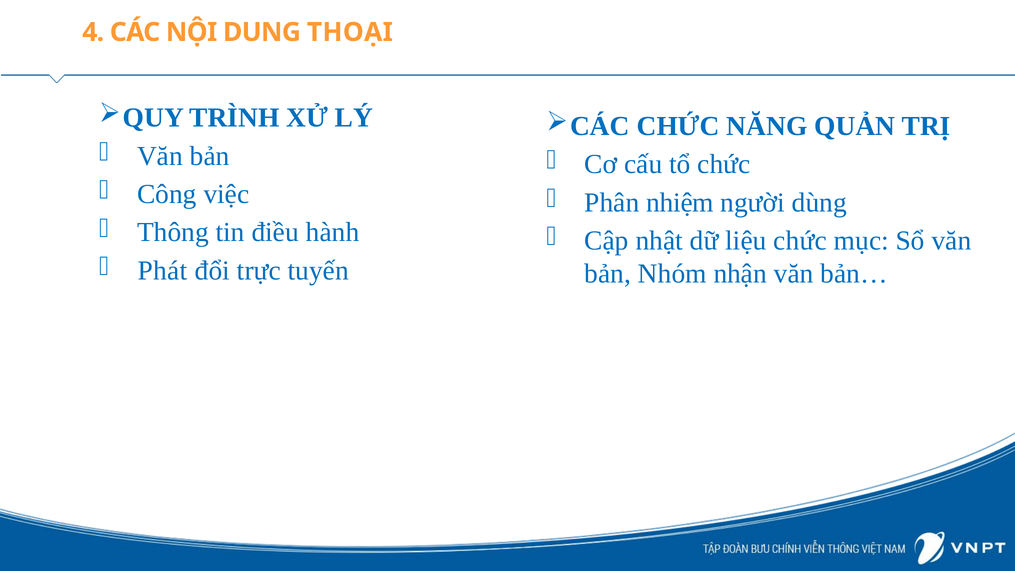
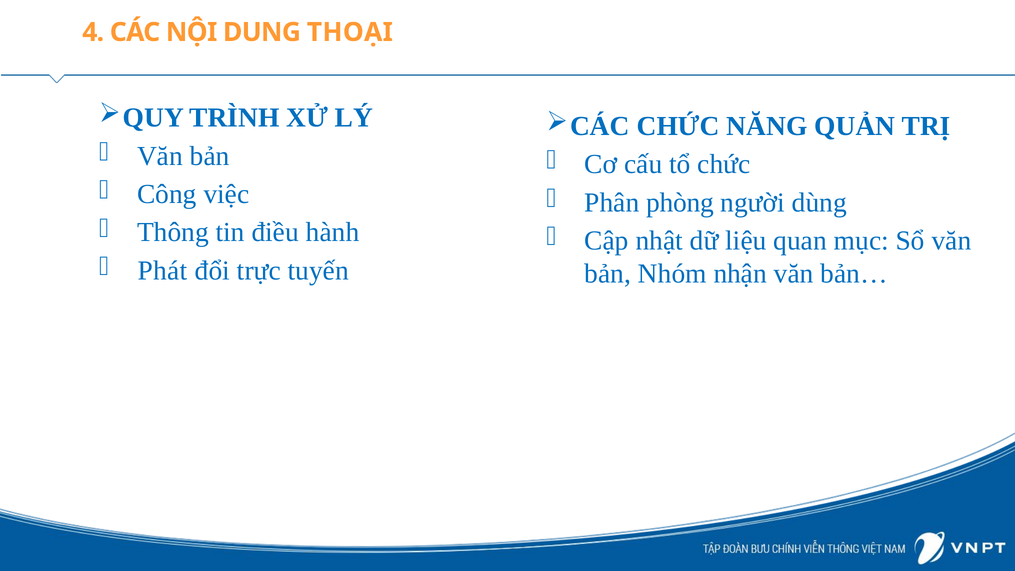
nhiệm: nhiệm -> phòng
liệu chức: chức -> quan
